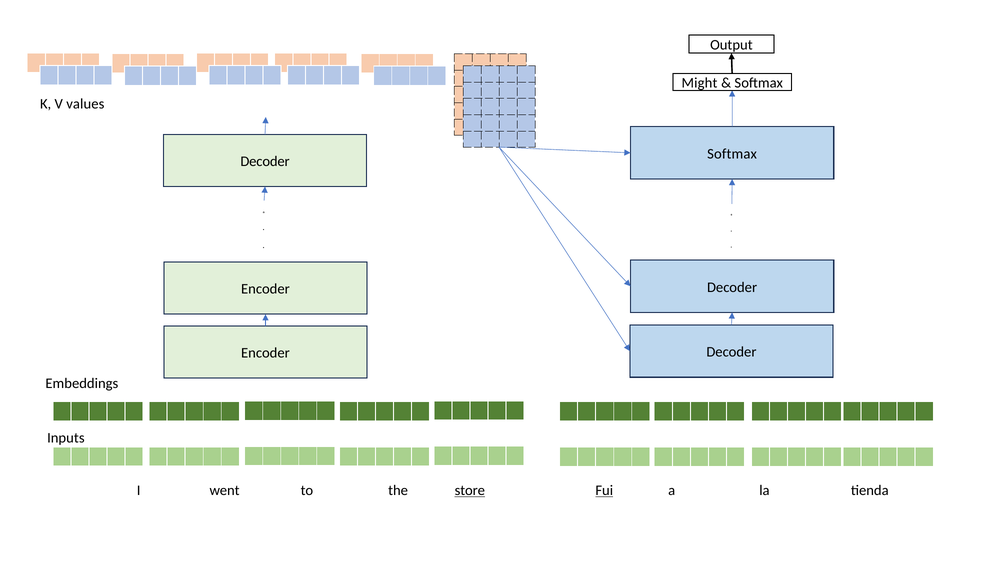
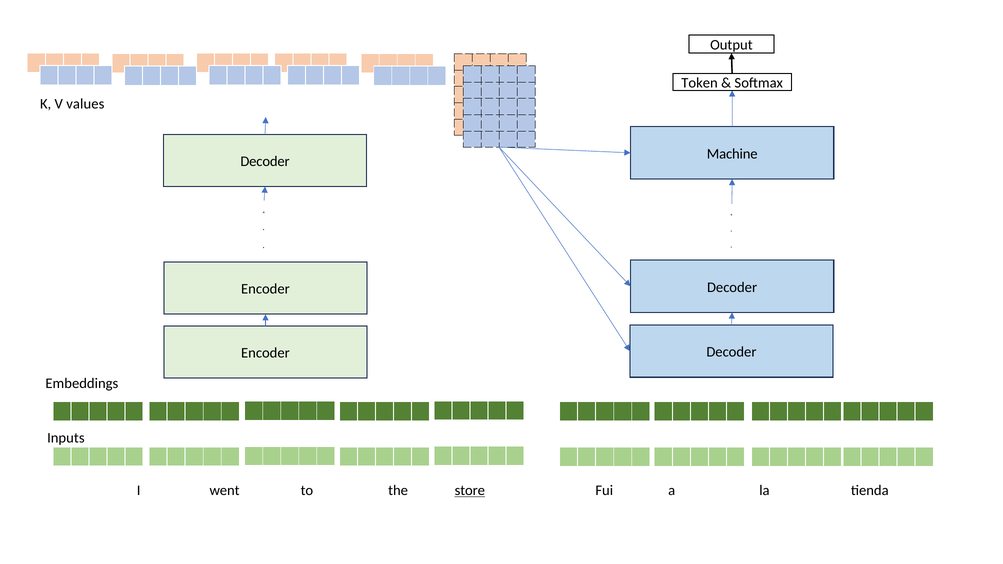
Might: Might -> Token
Softmax at (732, 154): Softmax -> Machine
Fui underline: present -> none
